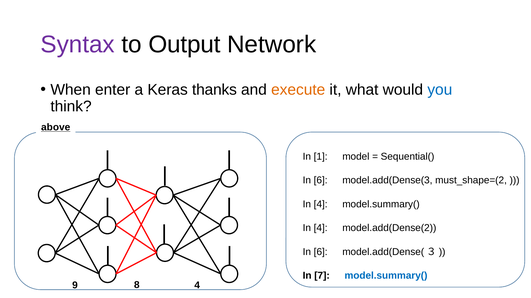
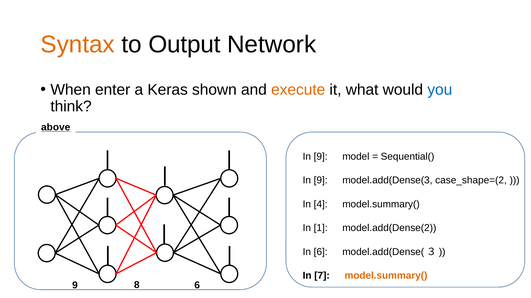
Syntax colour: purple -> orange
thanks: thanks -> shown
1 at (321, 157): 1 -> 9
6 at (321, 181): 6 -> 9
must_shape=(2: must_shape=(2 -> case_shape=(2
4 at (321, 228): 4 -> 1
model.summary( at (386, 276) colour: blue -> orange
9 4: 4 -> 6
